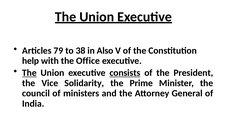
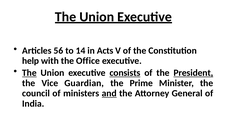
79: 79 -> 56
38: 38 -> 14
Also: Also -> Acts
President underline: none -> present
Solidarity: Solidarity -> Guardian
and underline: none -> present
